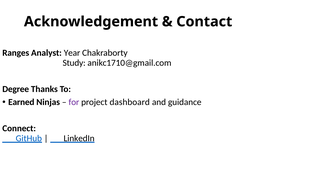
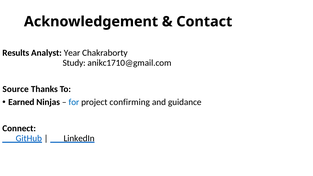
Ranges: Ranges -> Results
Degree: Degree -> Source
for colour: purple -> blue
dashboard: dashboard -> confirming
